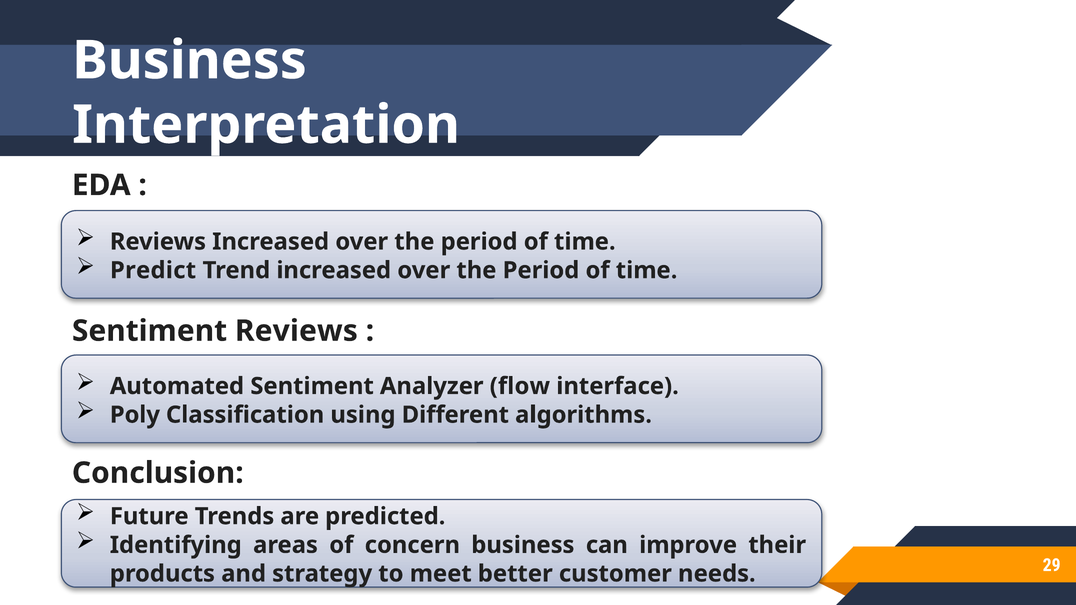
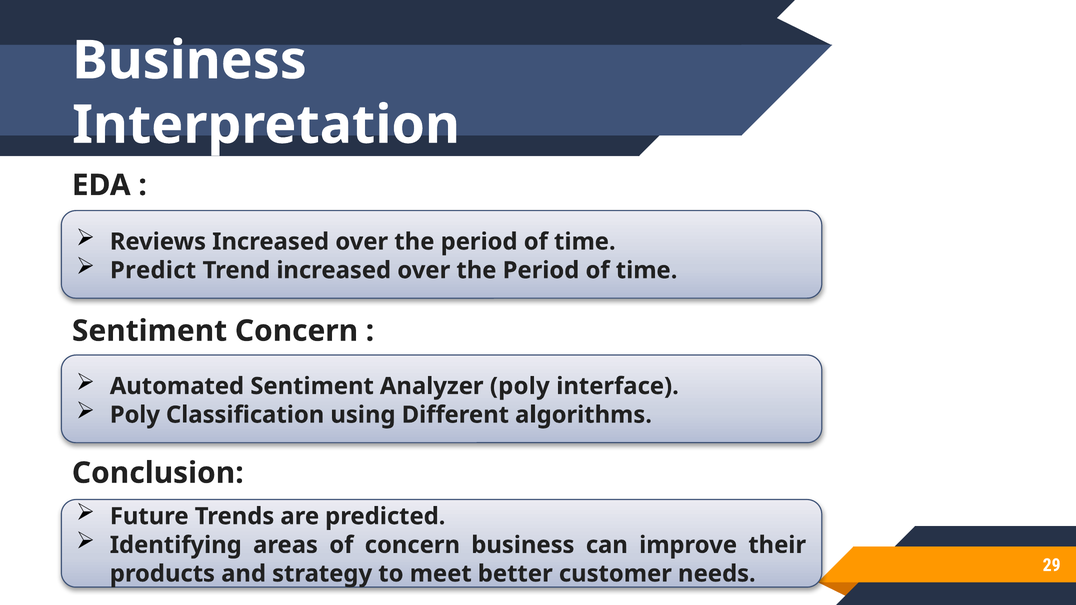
Sentiment Reviews: Reviews -> Concern
Analyzer flow: flow -> poly
